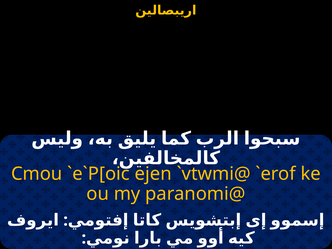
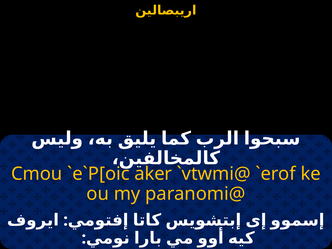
ejen: ejen -> aker
